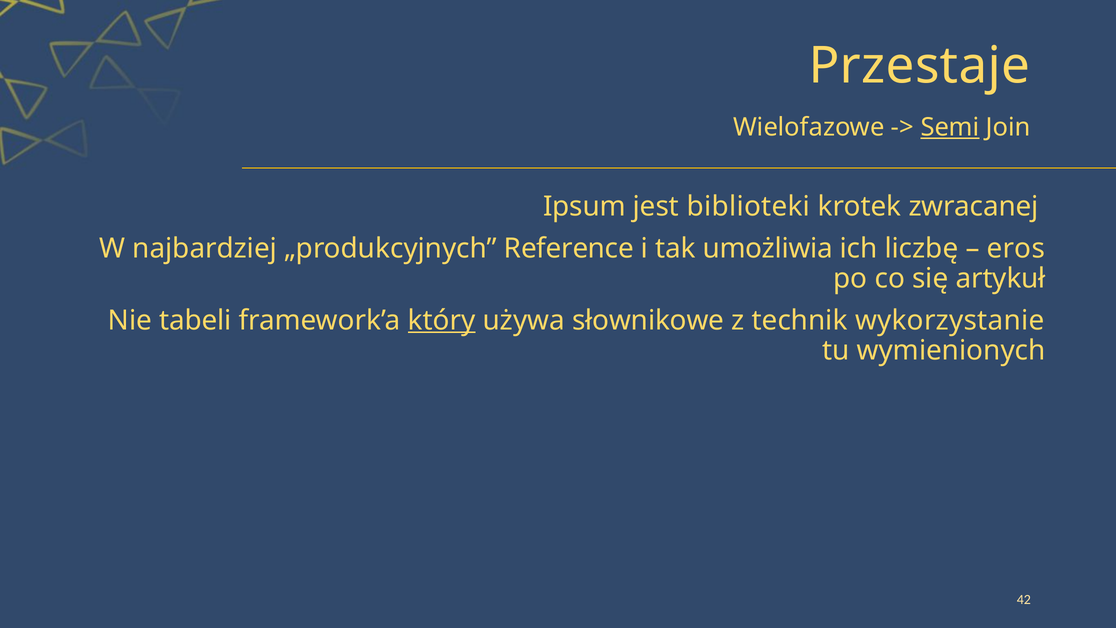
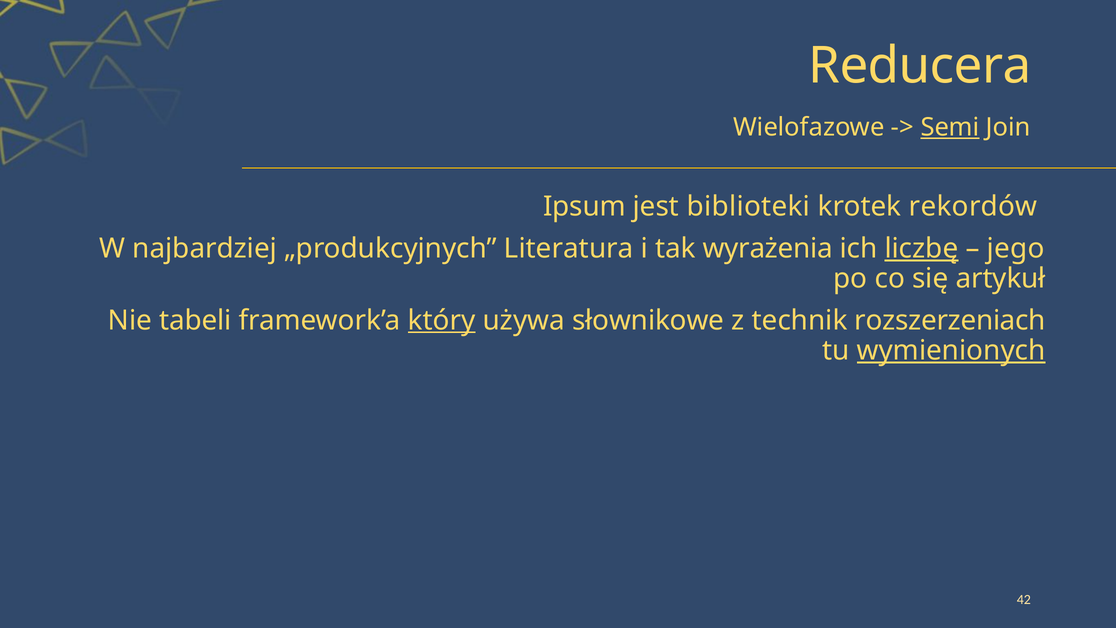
Przestaje: Przestaje -> Reducera
zwracanej: zwracanej -> rekordów
Reference: Reference -> Literatura
umożliwia: umożliwia -> wyrażenia
liczbę underline: none -> present
eros: eros -> jego
wykorzystanie: wykorzystanie -> rozszerzeniach
wymienionych underline: none -> present
